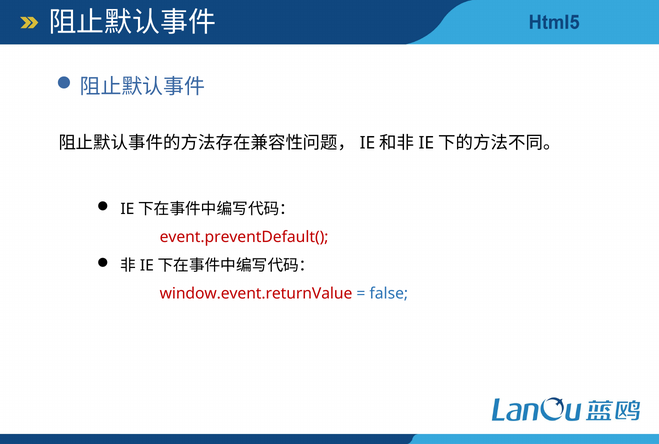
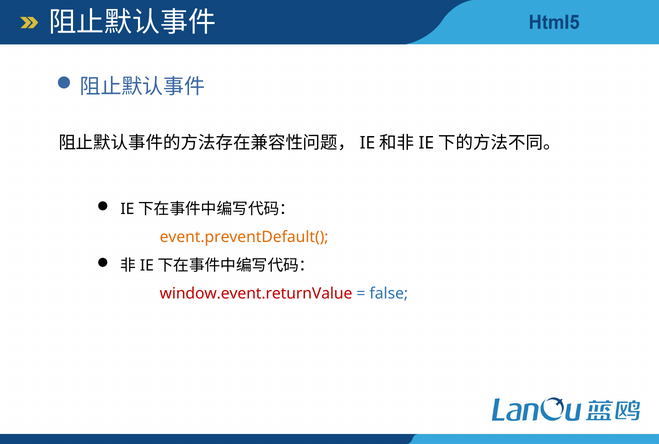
event.preventDefault( colour: red -> orange
